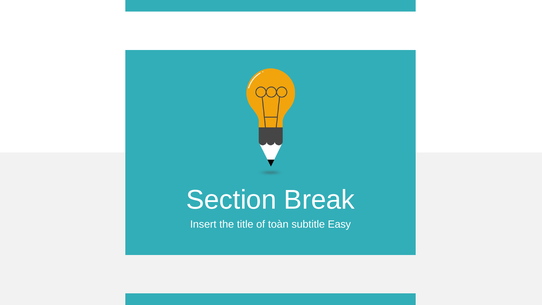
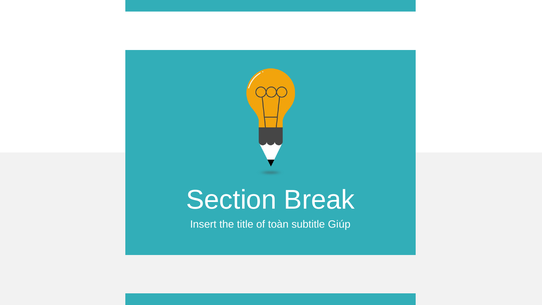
Easy: Easy -> Giúp
